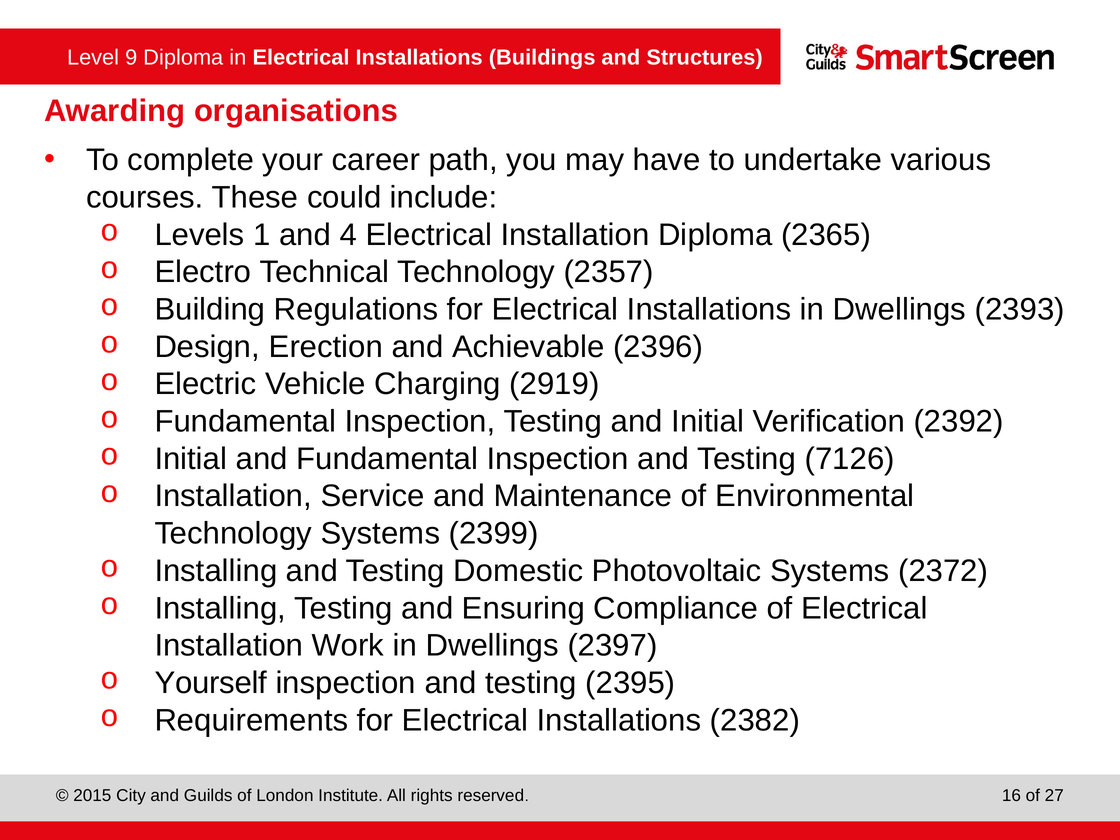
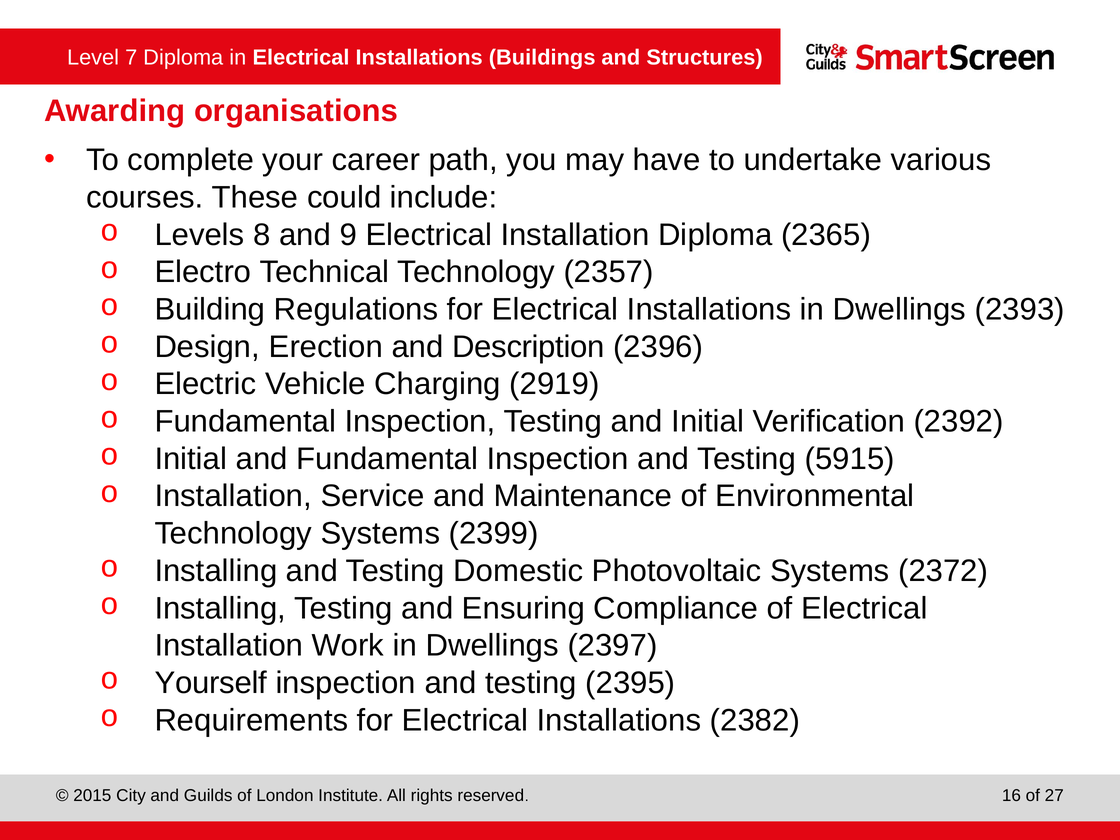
9: 9 -> 7
1: 1 -> 8
4: 4 -> 9
Achievable: Achievable -> Description
7126: 7126 -> 5915
